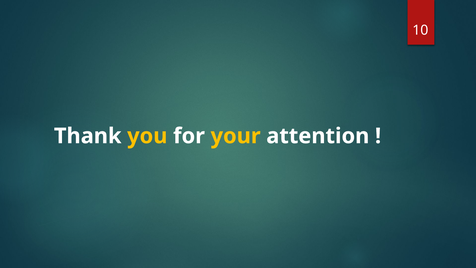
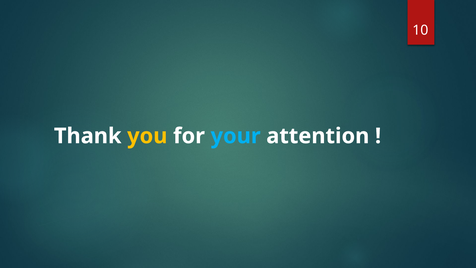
your colour: yellow -> light blue
